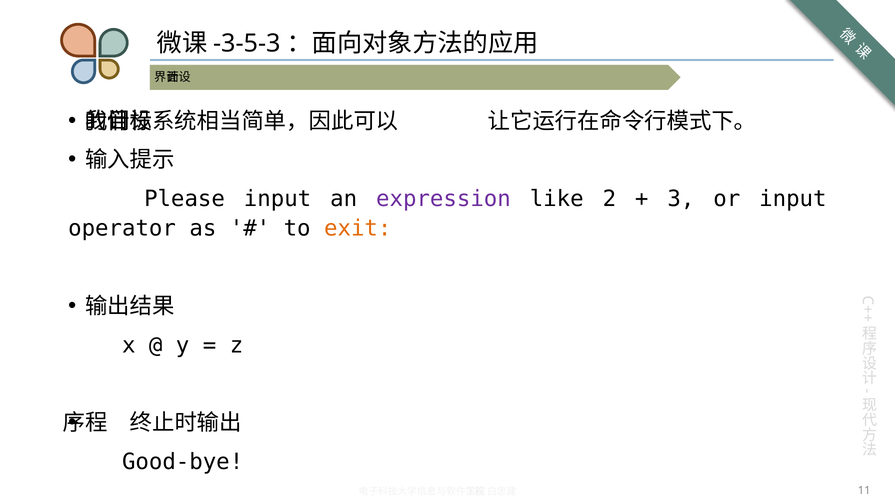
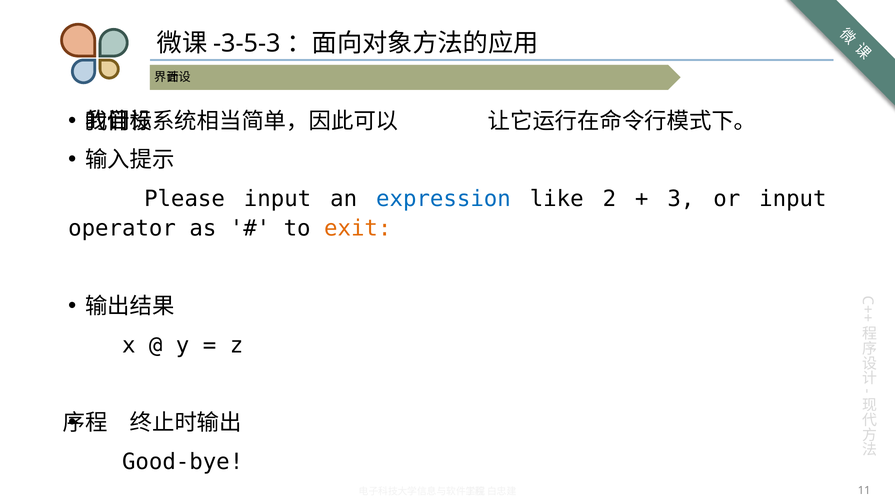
expression colour: purple -> blue
